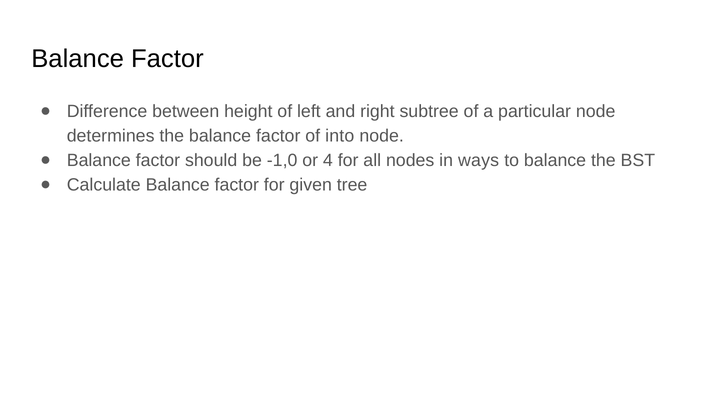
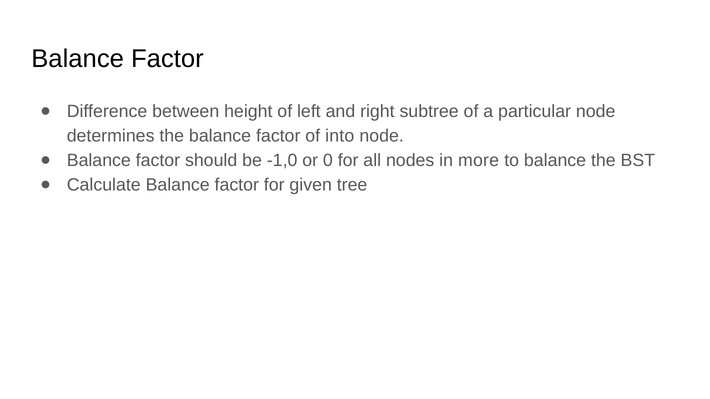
4: 4 -> 0
ways: ways -> more
